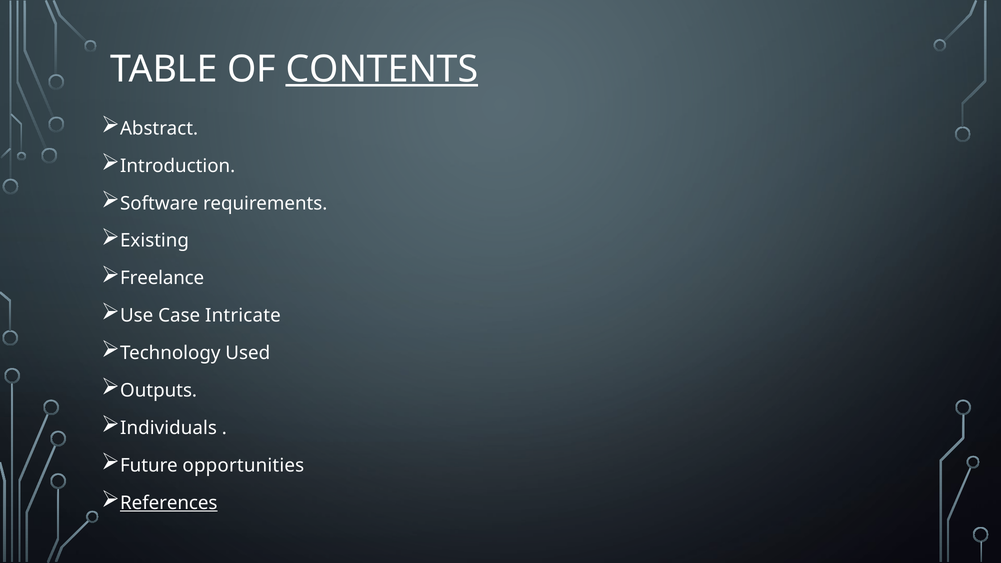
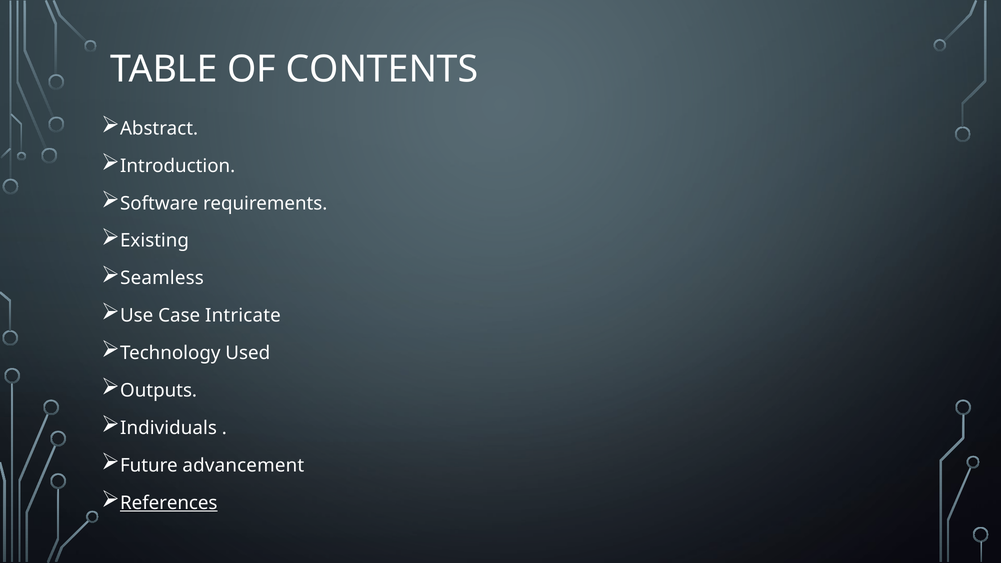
CONTENTS underline: present -> none
Freelance: Freelance -> Seamless
opportunities: opportunities -> advancement
